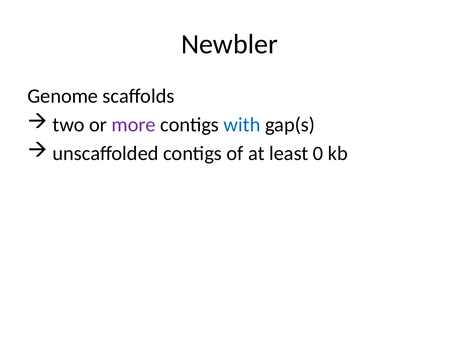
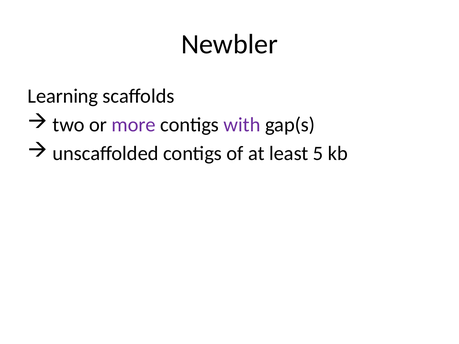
Genome: Genome -> Learning
with colour: blue -> purple
0: 0 -> 5
